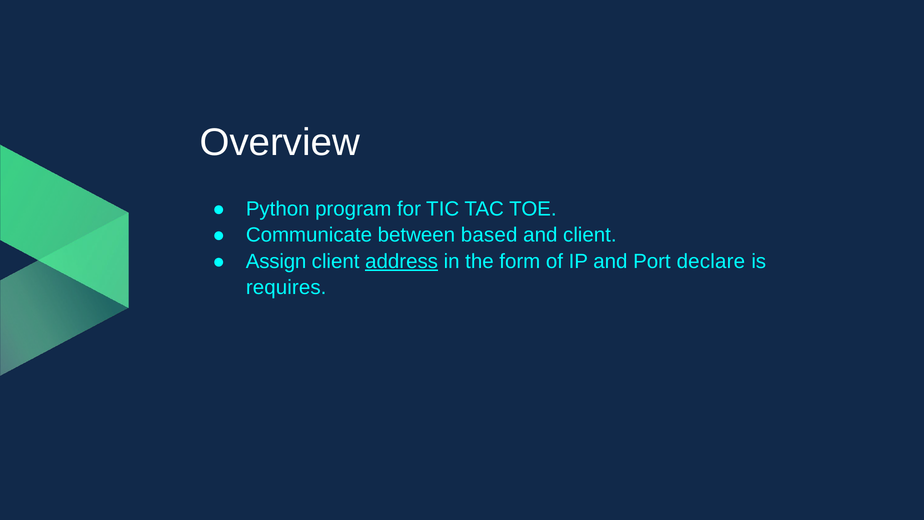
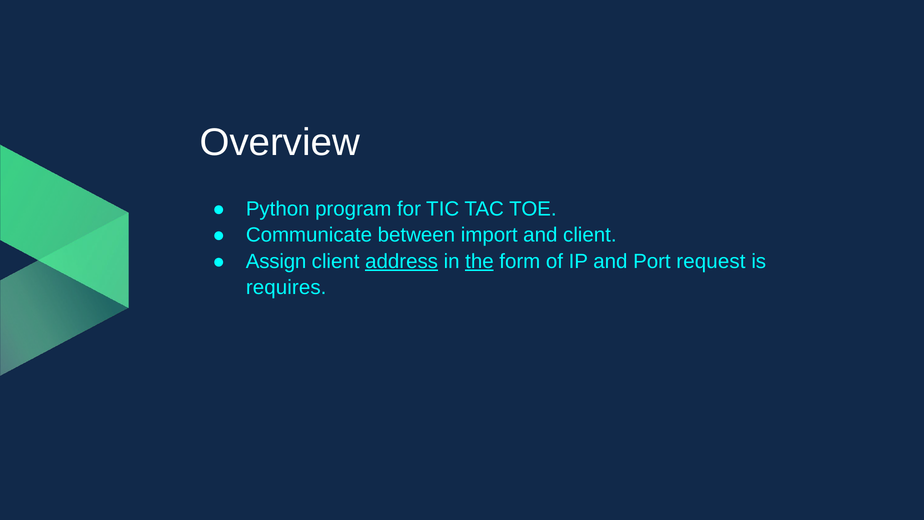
based: based -> import
the underline: none -> present
declare: declare -> request
